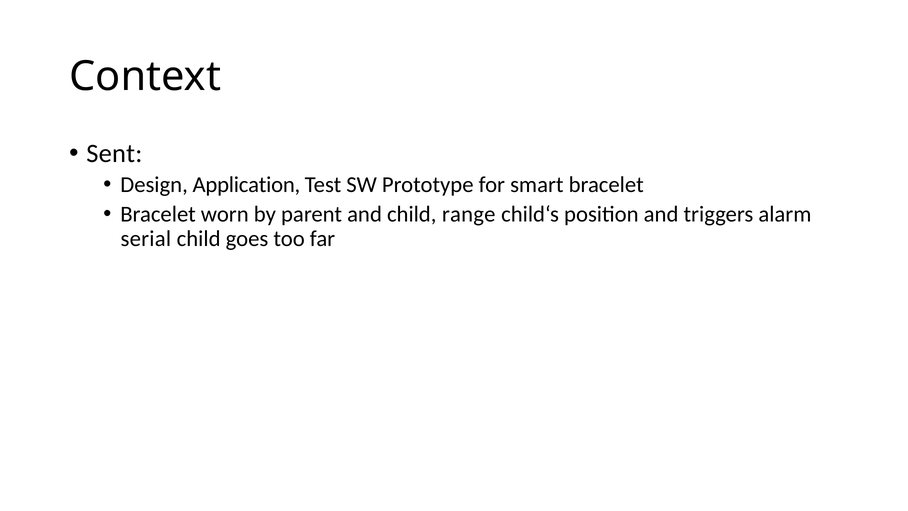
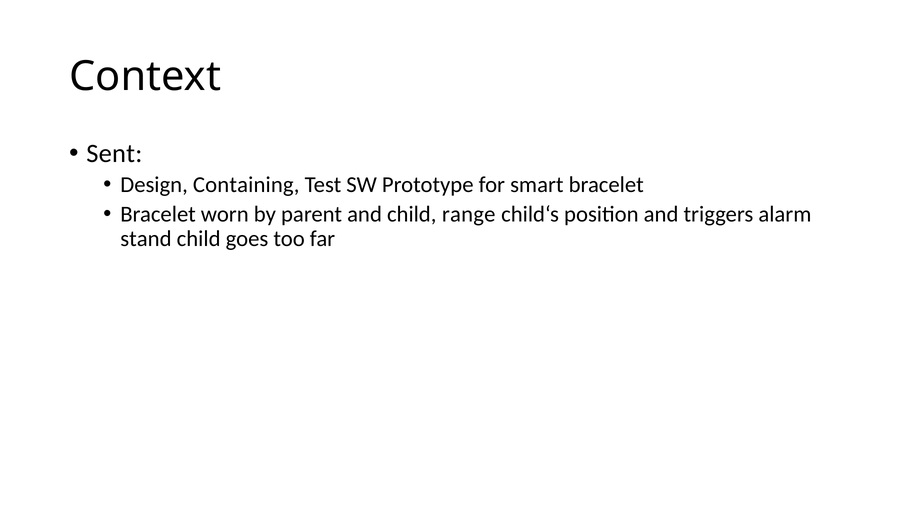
Application: Application -> Containing
serial: serial -> stand
